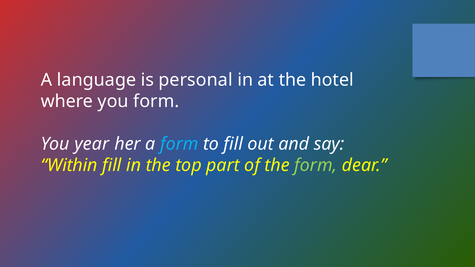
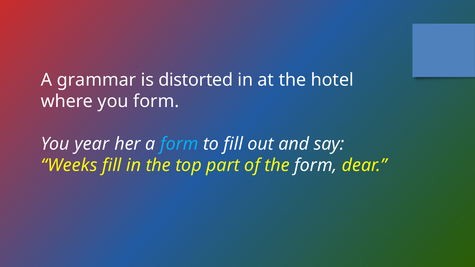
language: language -> grammar
personal: personal -> distorted
Within: Within -> Weeks
form at (316, 165) colour: light green -> white
